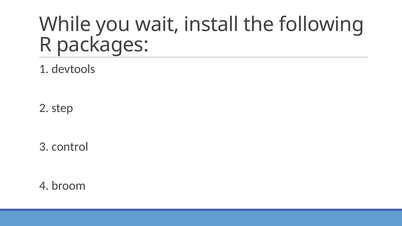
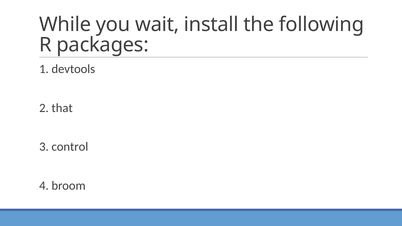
step: step -> that
